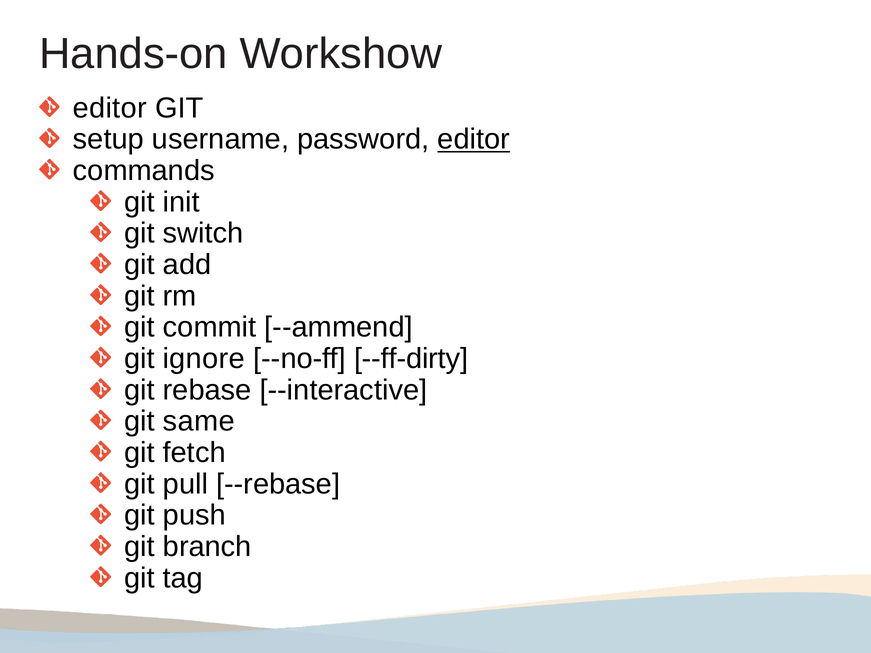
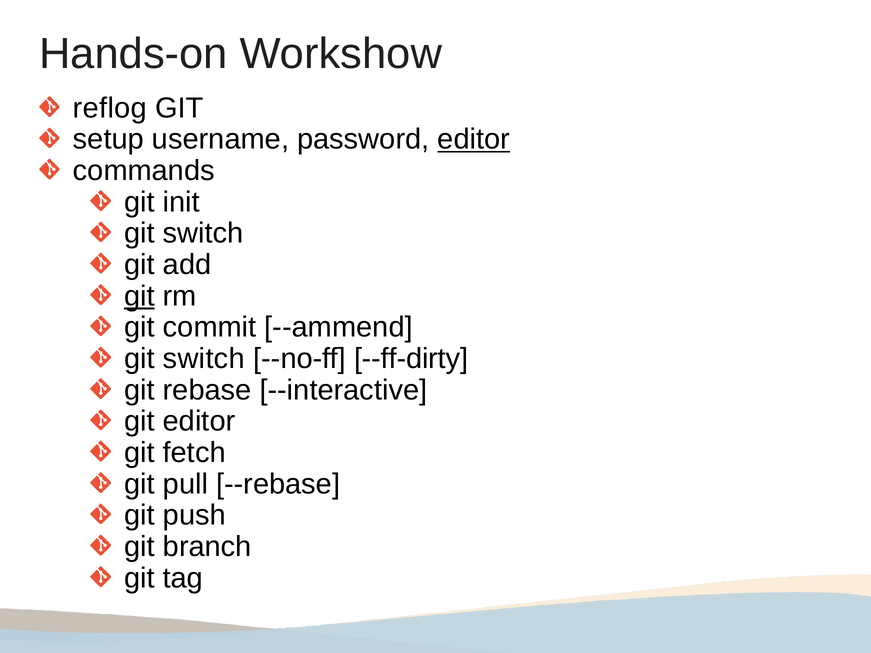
editor at (110, 108): editor -> reflog
git at (139, 296) underline: none -> present
ignore at (204, 359): ignore -> switch
git same: same -> editor
